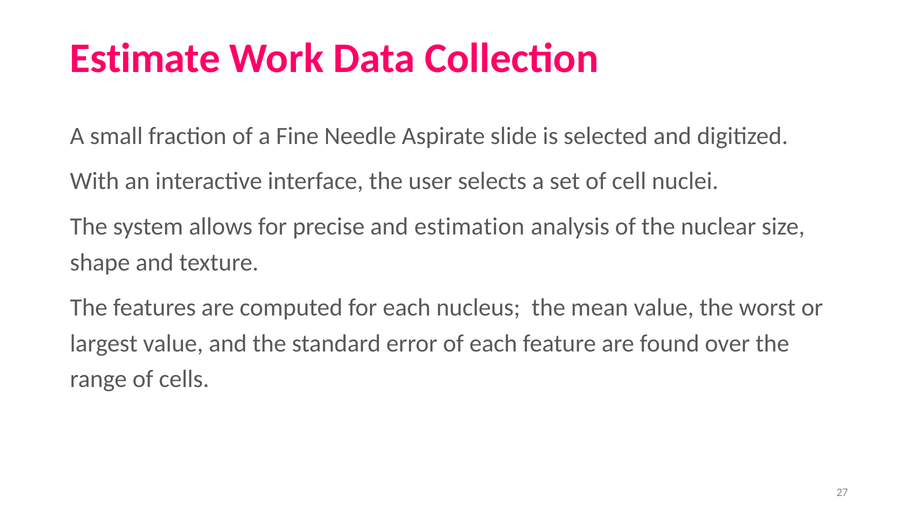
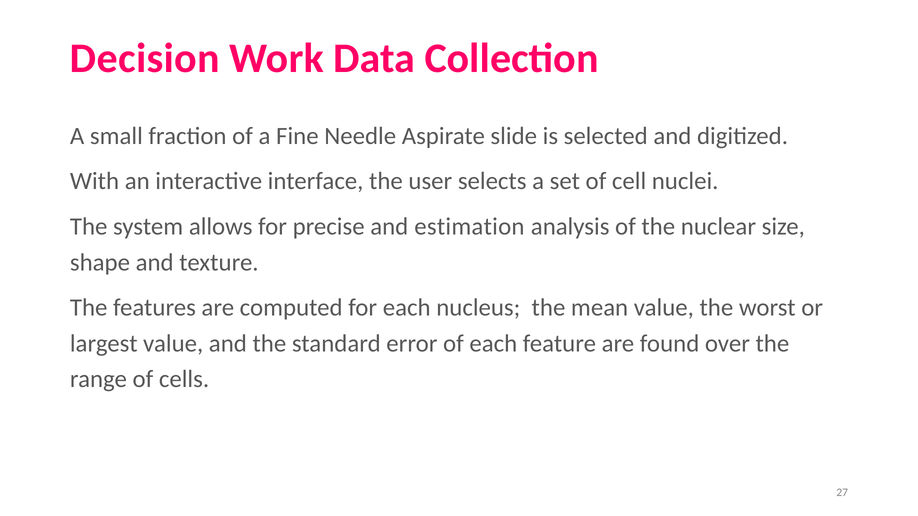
Estimate: Estimate -> Decision
